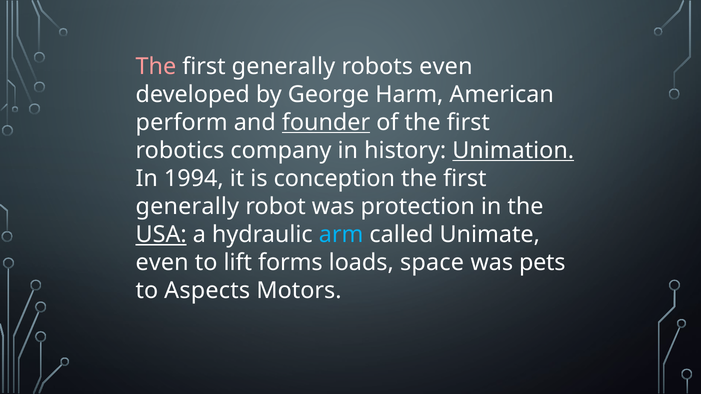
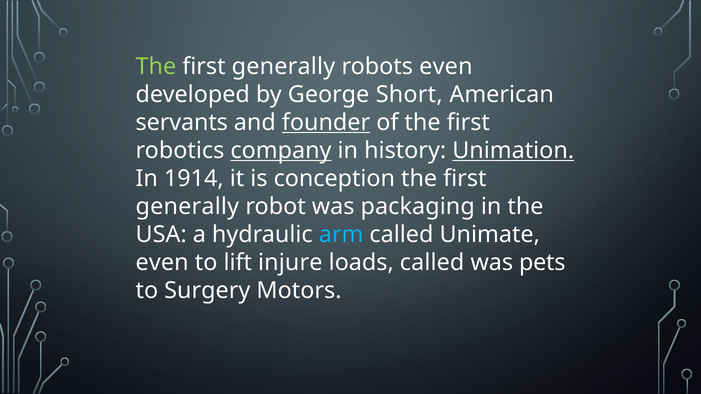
The at (156, 66) colour: pink -> light green
Harm: Harm -> Short
perform: perform -> servants
company underline: none -> present
1994: 1994 -> 1914
protection: protection -> packaging
USA underline: present -> none
forms: forms -> injure
loads space: space -> called
Aspects: Aspects -> Surgery
